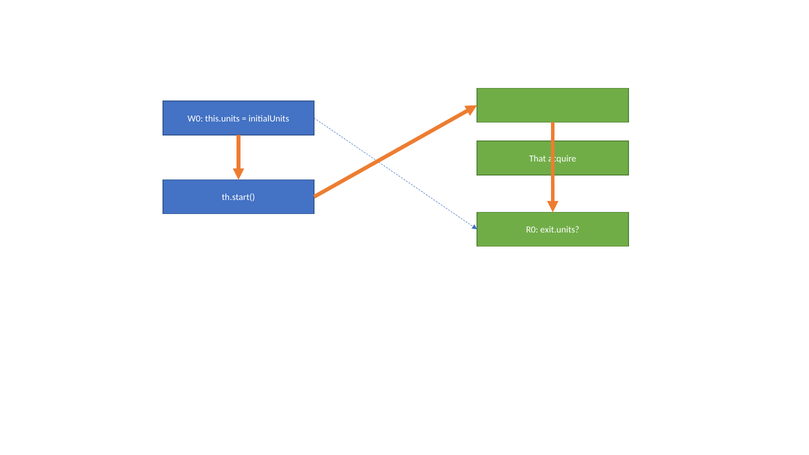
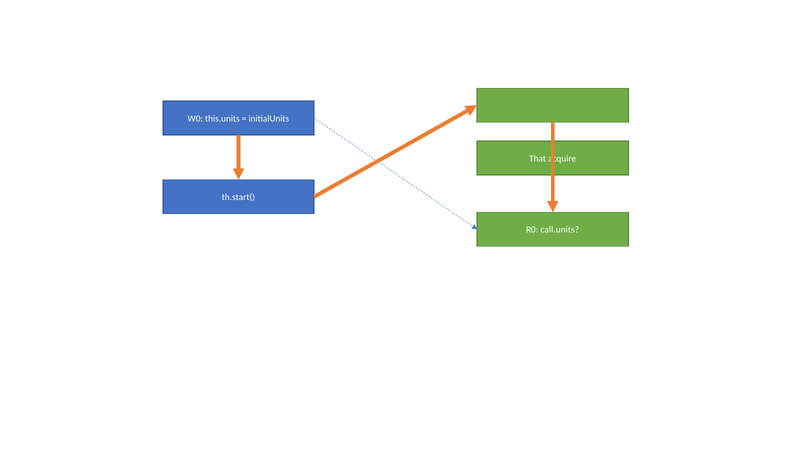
exit.units: exit.units -> call.units
